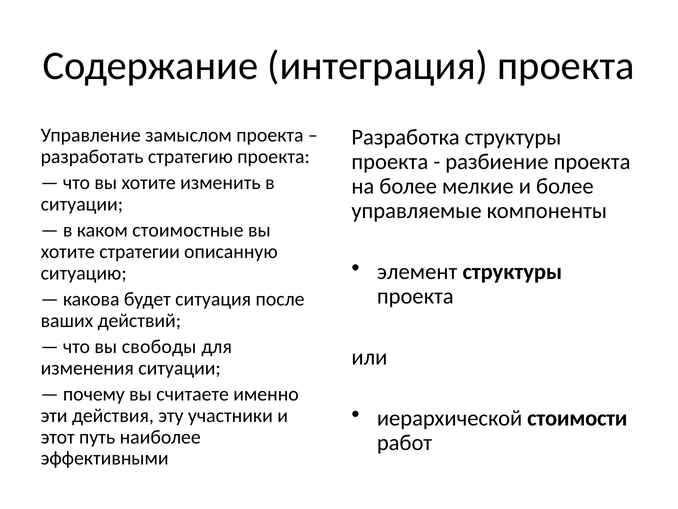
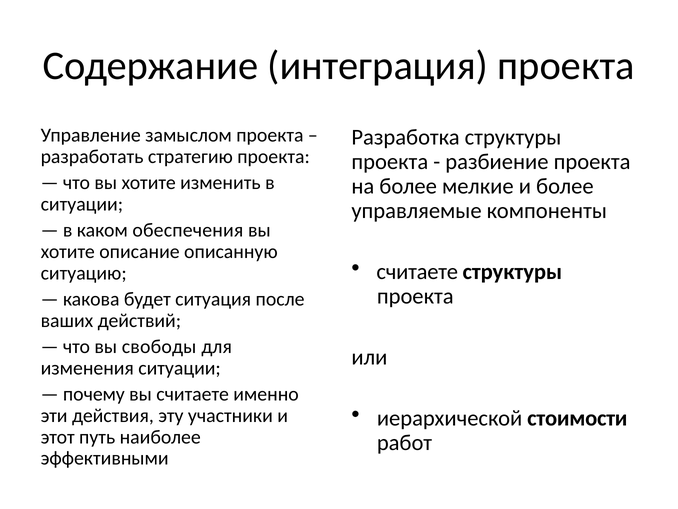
стоимостные: стоимостные -> обеспечения
стратегии: стратегии -> описание
элемент at (417, 271): элемент -> считаете
